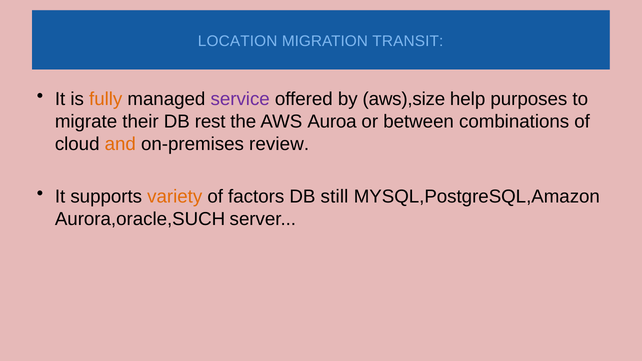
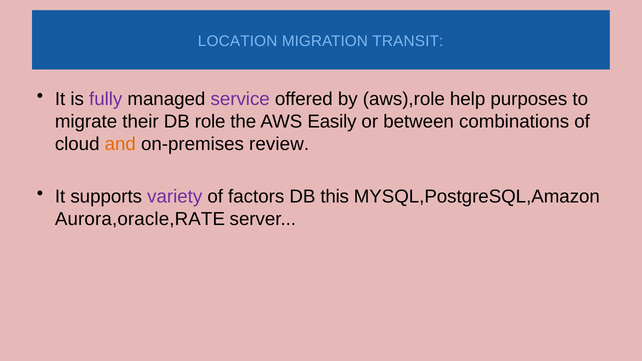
fully colour: orange -> purple
aws),size: aws),size -> aws),role
rest: rest -> role
Auroa: Auroa -> Easily
variety colour: orange -> purple
still: still -> this
Aurora,oracle,SUCH: Aurora,oracle,SUCH -> Aurora,oracle,RATE
